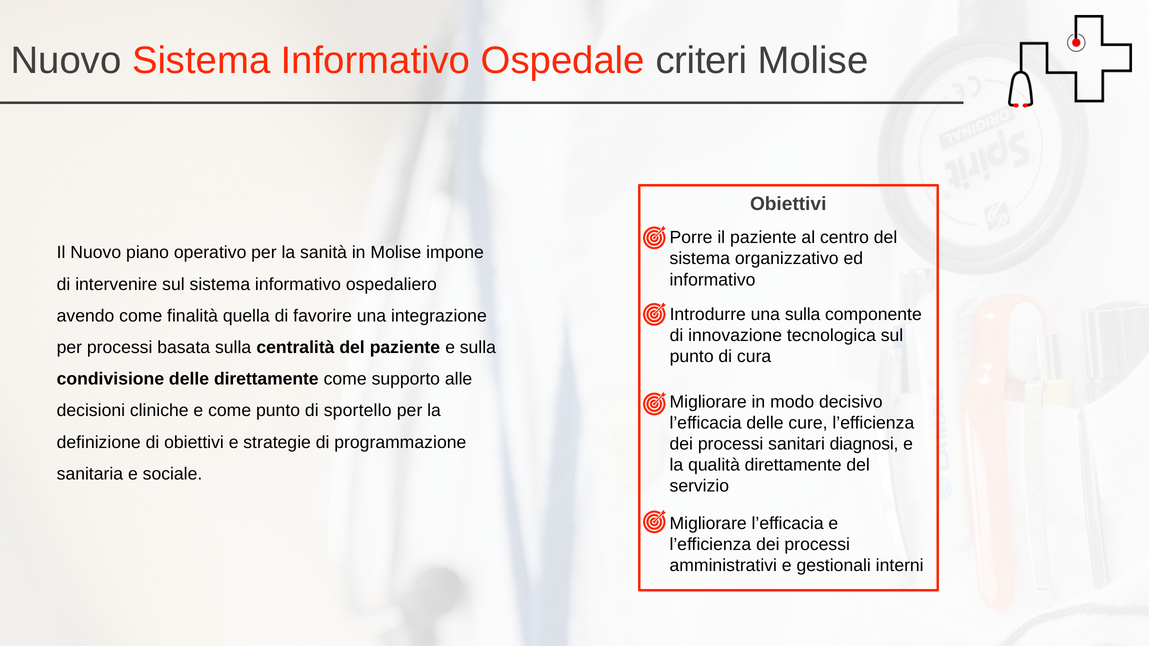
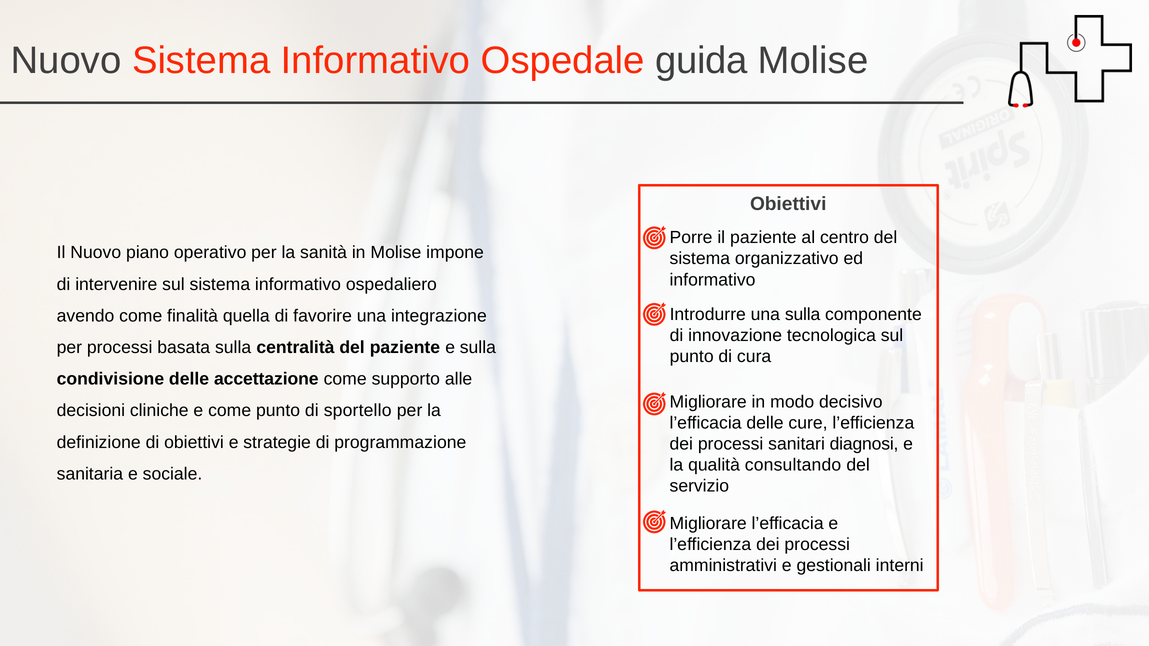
criteri: criteri -> guida
delle direttamente: direttamente -> accettazione
qualità direttamente: direttamente -> consultando
